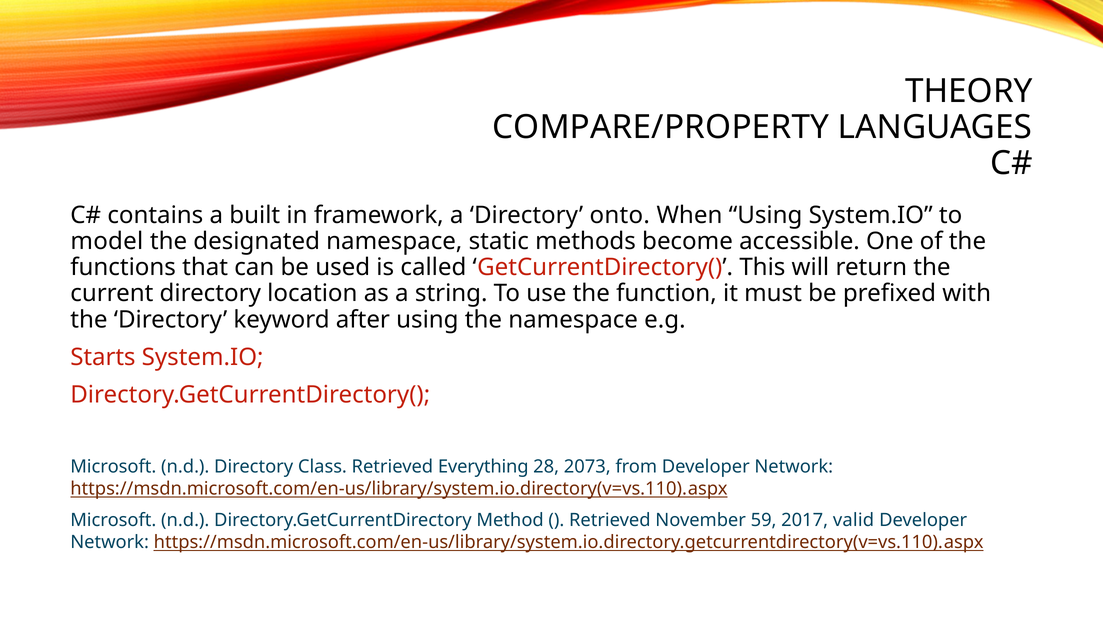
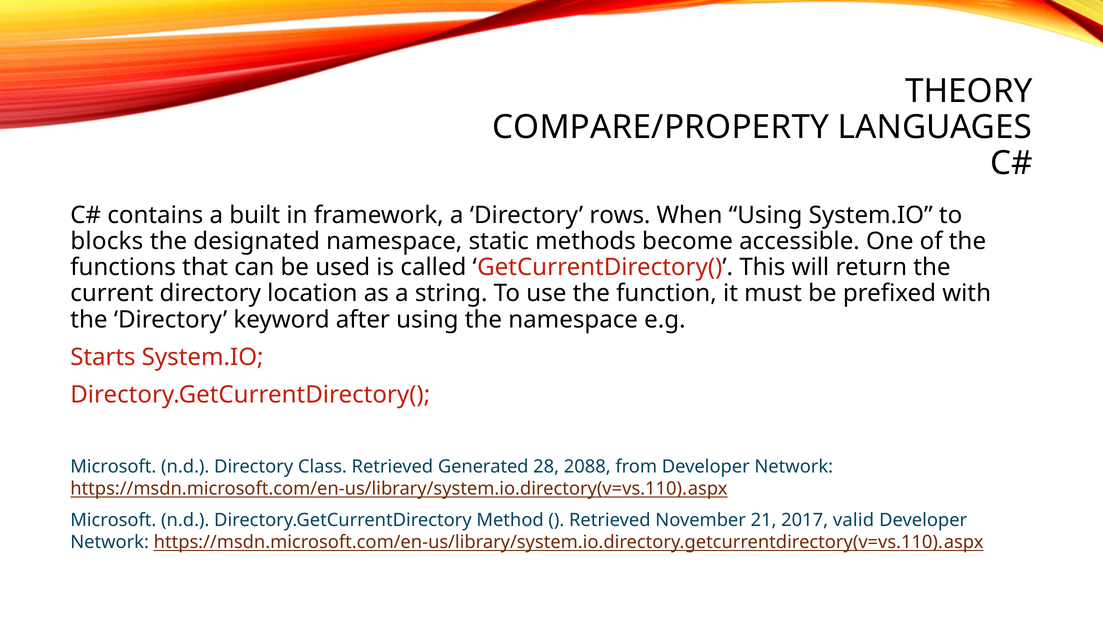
onto: onto -> rows
model: model -> blocks
Everything: Everything -> Generated
2073: 2073 -> 2088
59: 59 -> 21
